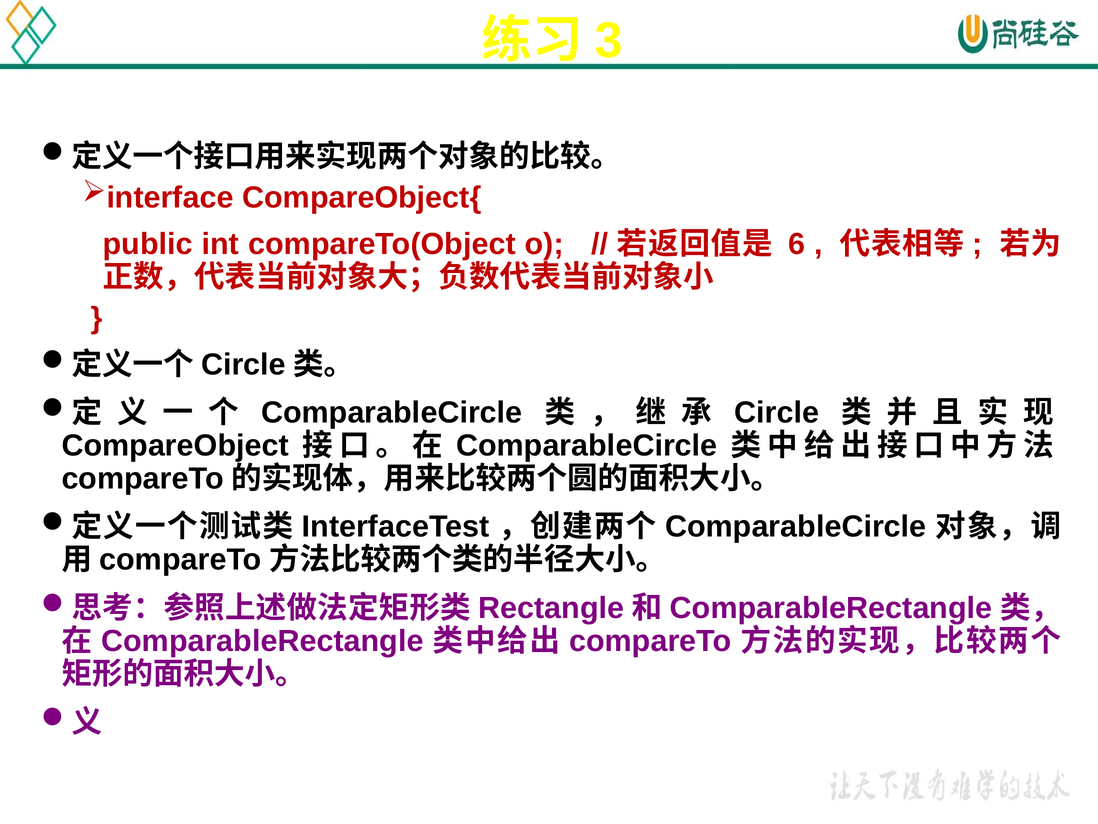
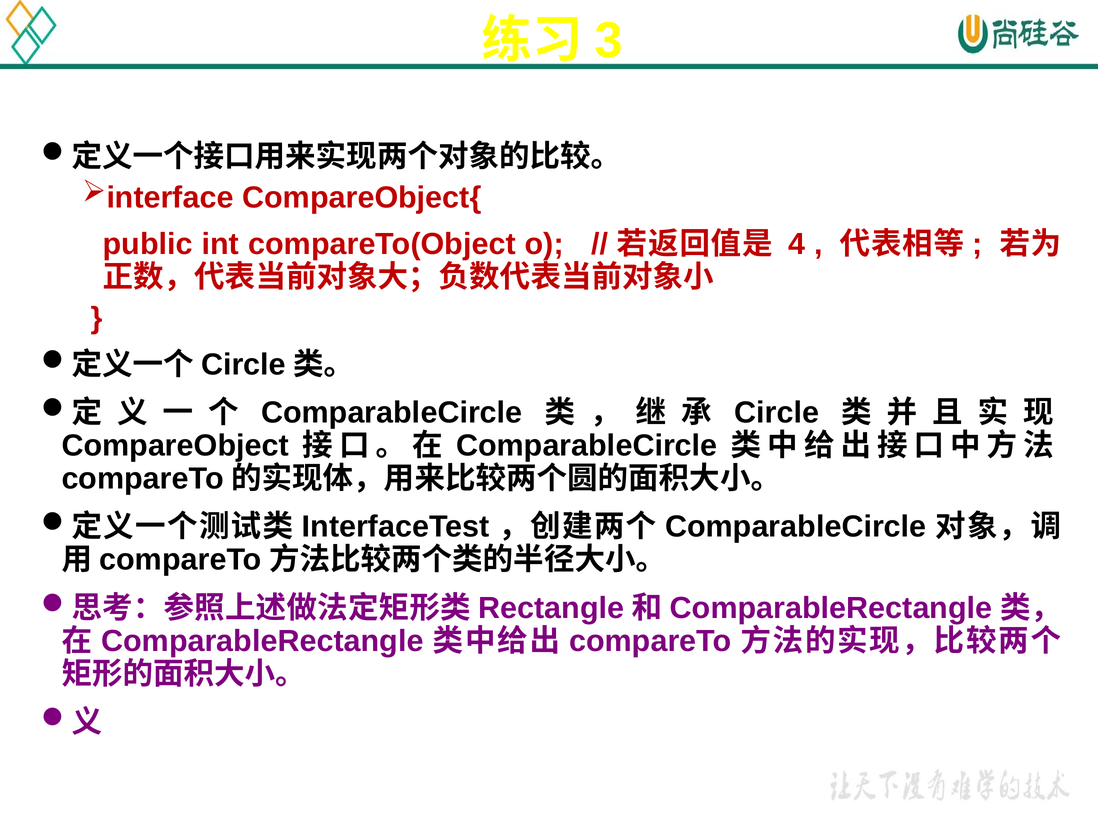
6: 6 -> 4
